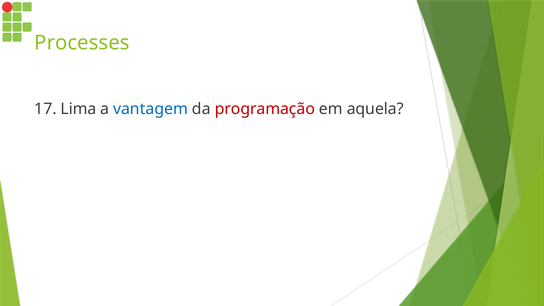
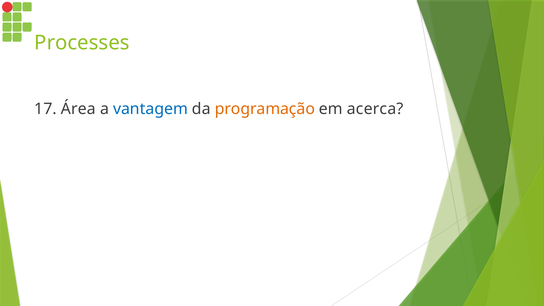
Lima: Lima -> Área
programação colour: red -> orange
aquela: aquela -> acerca
